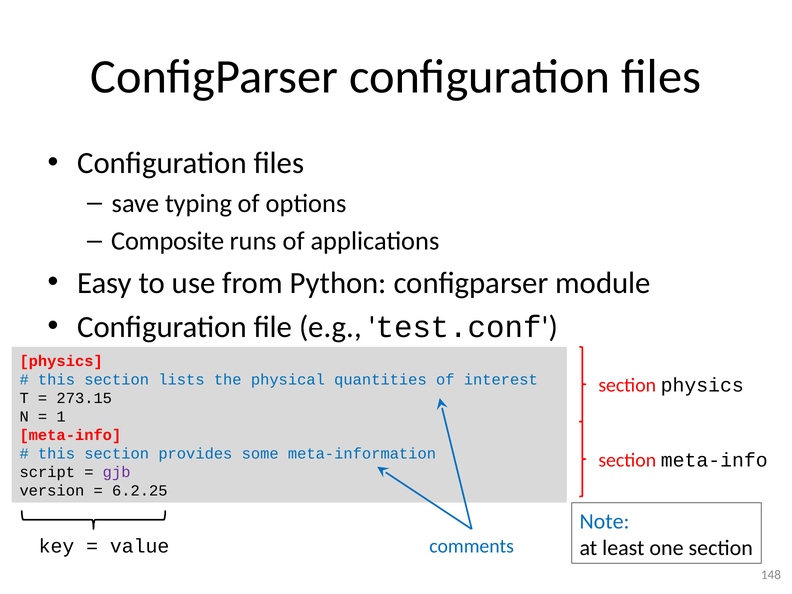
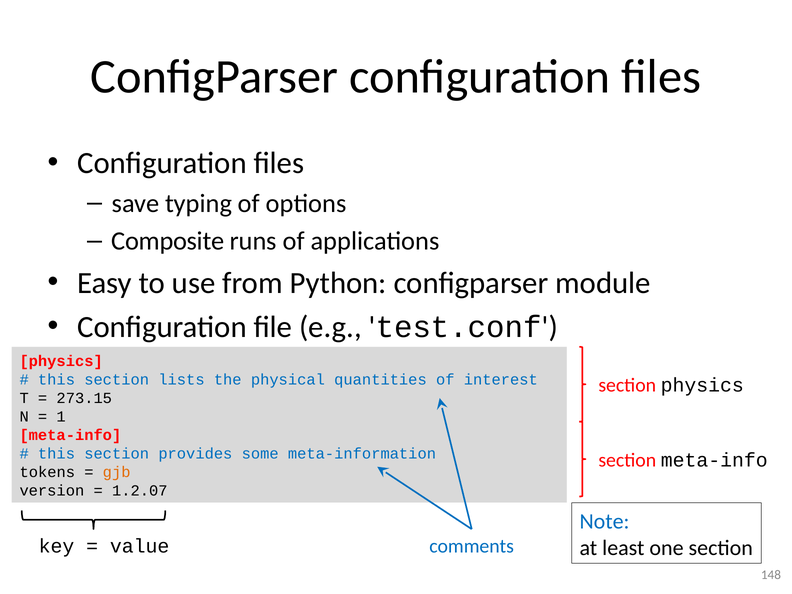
script: script -> tokens
gjb colour: purple -> orange
6.2.25: 6.2.25 -> 1.2.07
